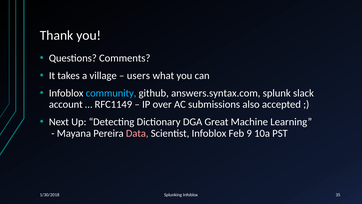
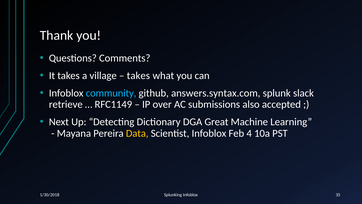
users at (138, 75): users -> takes
account: account -> retrieve
Data colour: pink -> yellow
9: 9 -> 4
